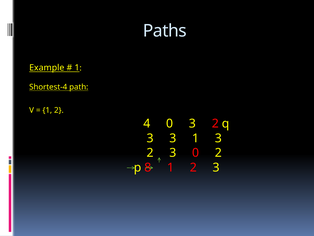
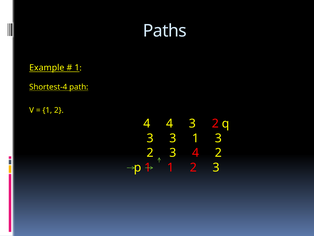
4 0: 0 -> 4
3 0: 0 -> 4
p 8: 8 -> 1
